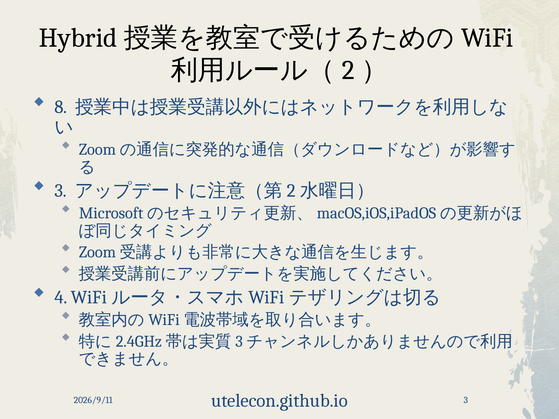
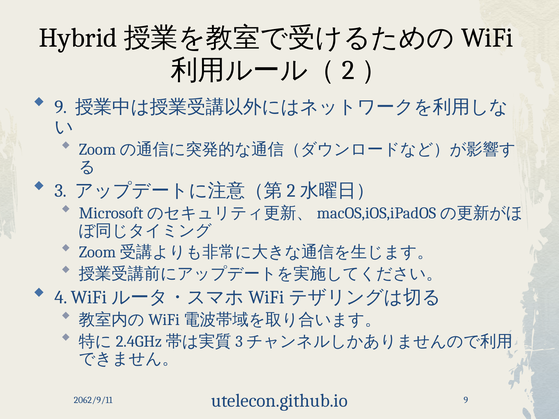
8 at (61, 107): 8 -> 9
2026/9/11: 2026/9/11 -> 2062/9/11
utelecon.github.io 3: 3 -> 9
